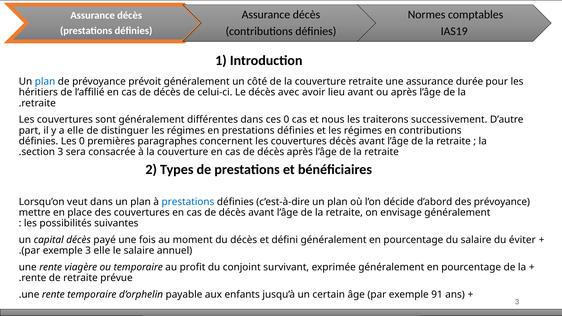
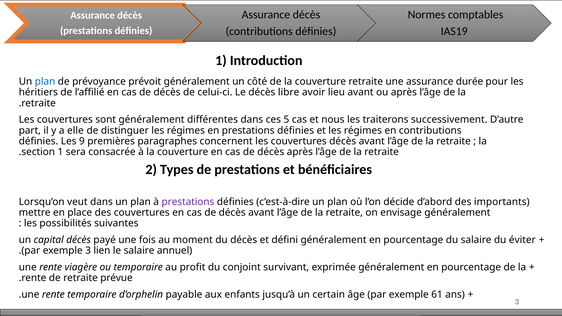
avec: avec -> libre
ces 0: 0 -> 5
Les 0: 0 -> 9
section 3: 3 -> 1
prestations at (188, 202) colour: blue -> purple
des prévoyance: prévoyance -> importants
3 elle: elle -> lien
91: 91 -> 61
